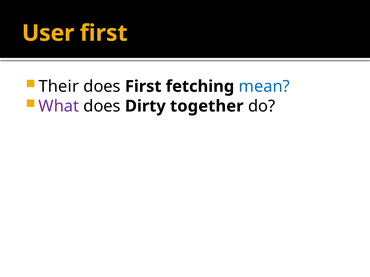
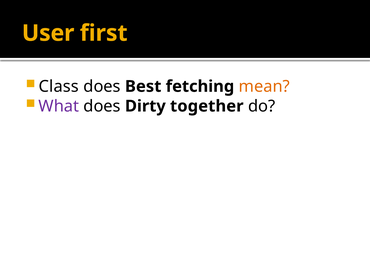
Their: Their -> Class
does First: First -> Best
mean colour: blue -> orange
